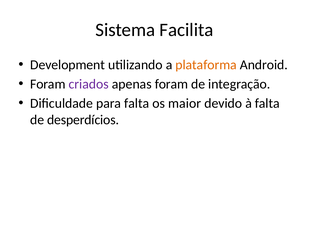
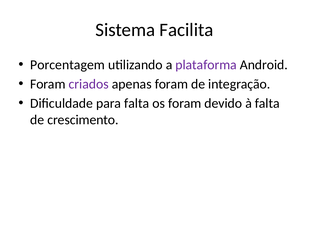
Development: Development -> Porcentagem
plataforma colour: orange -> purple
os maior: maior -> foram
desperdícios: desperdícios -> crescimento
